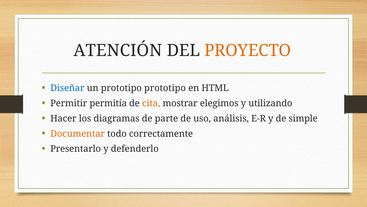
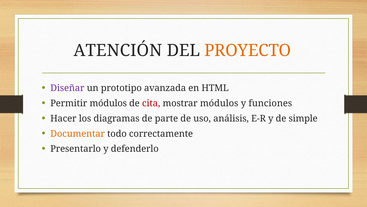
Diseñar colour: blue -> purple
prototipo prototipo: prototipo -> avanzada
Permitir permitía: permitía -> módulos
cita colour: orange -> red
mostrar elegimos: elegimos -> módulos
utilizando: utilizando -> funciones
